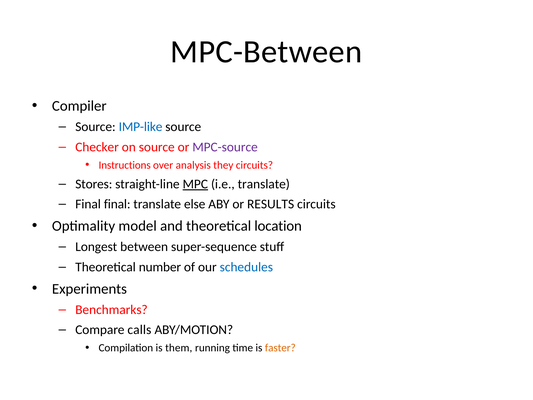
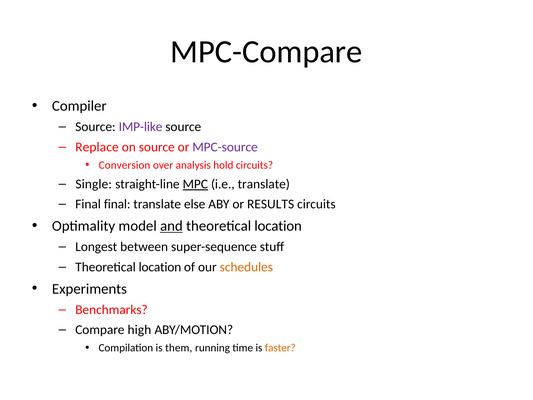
MPC-Between: MPC-Between -> MPC-Compare
IMP-like colour: blue -> purple
Checker: Checker -> Replace
Instructions: Instructions -> Conversion
they: they -> hold
Stores: Stores -> Single
and underline: none -> present
number at (160, 267): number -> location
schedules colour: blue -> orange
calls: calls -> high
